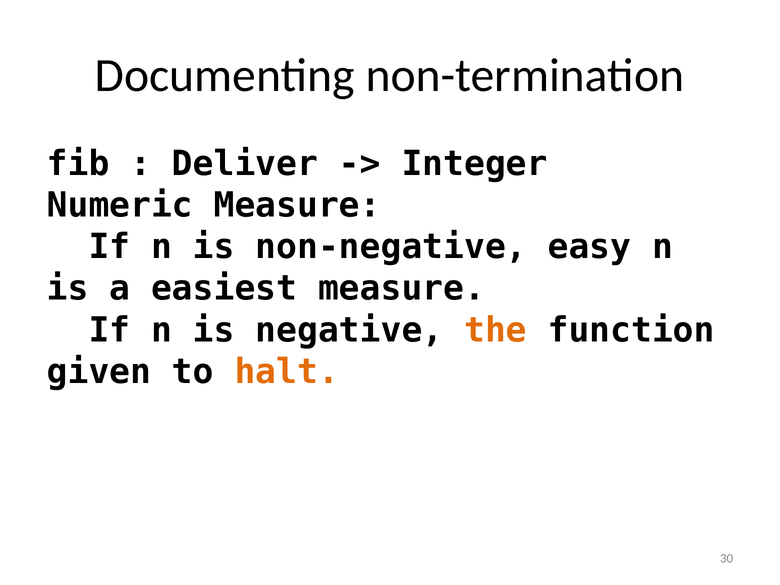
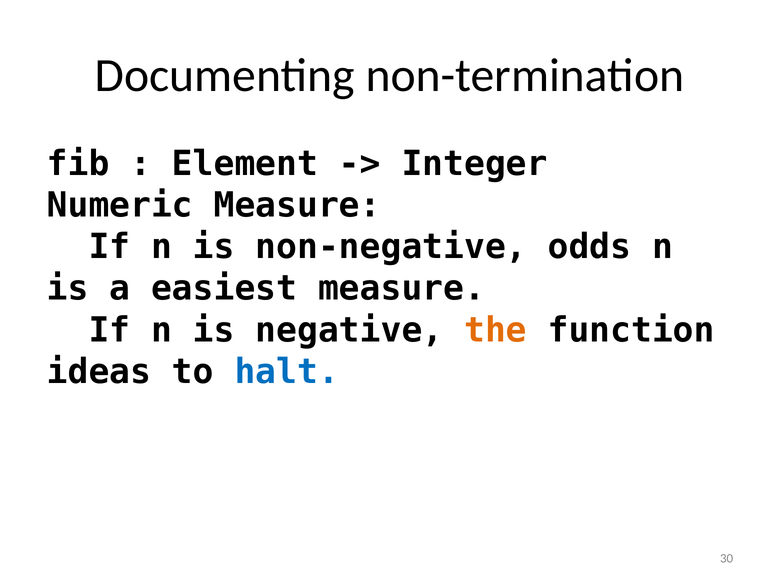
Deliver: Deliver -> Element
easy: easy -> odds
given: given -> ideas
halt colour: orange -> blue
